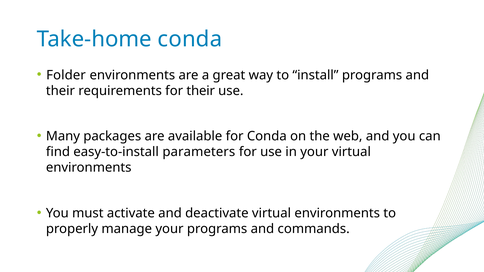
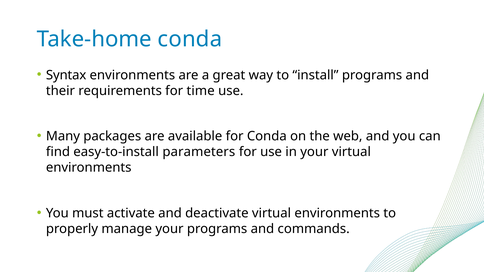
Folder: Folder -> Syntax
for their: their -> time
